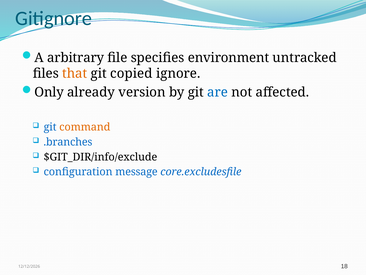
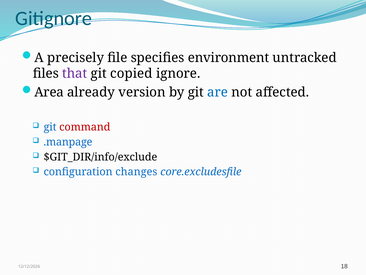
arbitrary: arbitrary -> precisely
that colour: orange -> purple
Only: Only -> Area
command colour: orange -> red
.branches: .branches -> .manpage
message: message -> changes
